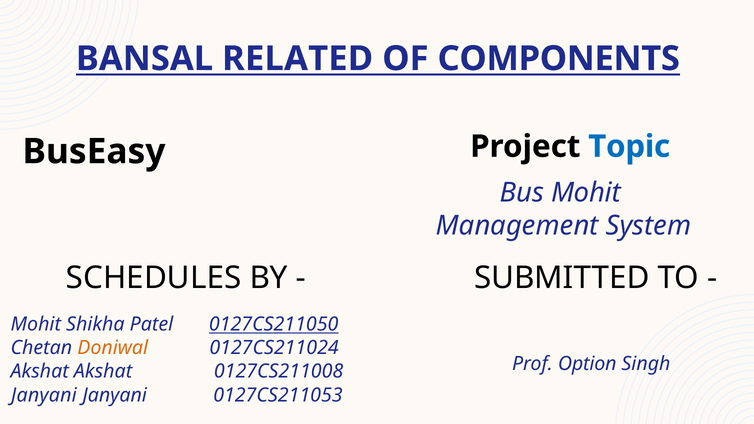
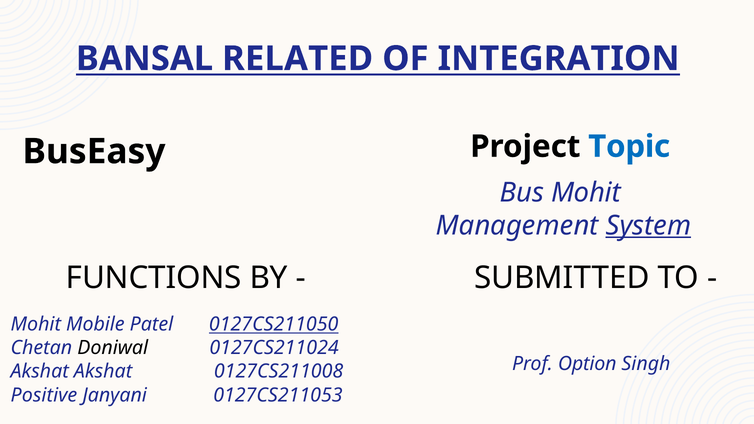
COMPONENTS: COMPONENTS -> INTEGRATION
System underline: none -> present
SCHEDULES: SCHEDULES -> FUNCTIONS
Shikha: Shikha -> Mobile
Doniwal colour: orange -> black
Janyani at (44, 395): Janyani -> Positive
